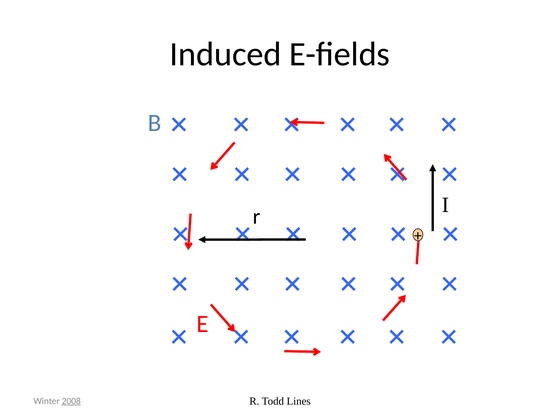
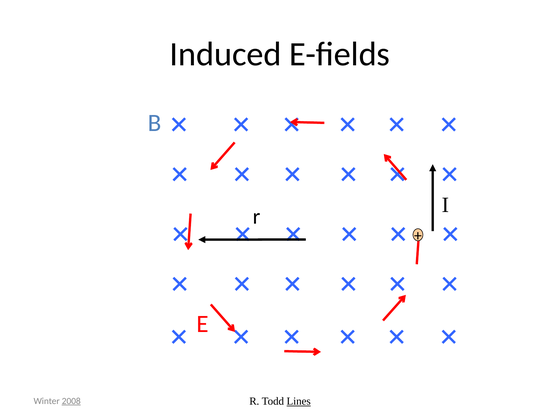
Lines underline: none -> present
